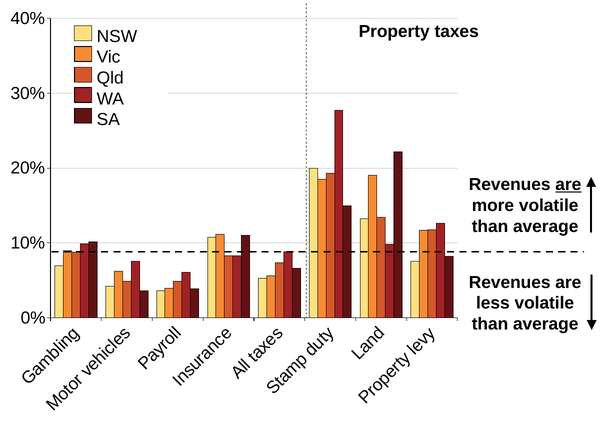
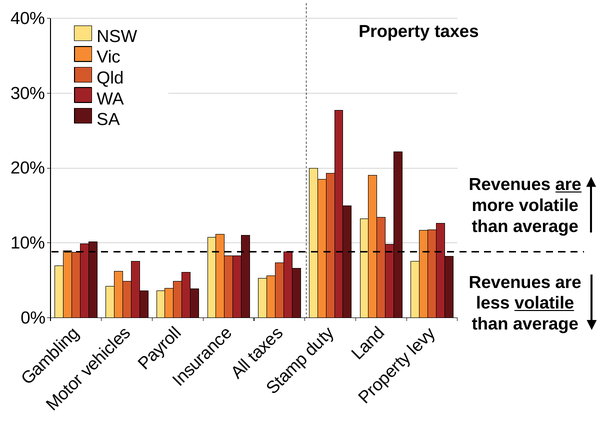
volatile at (544, 303) underline: none -> present
